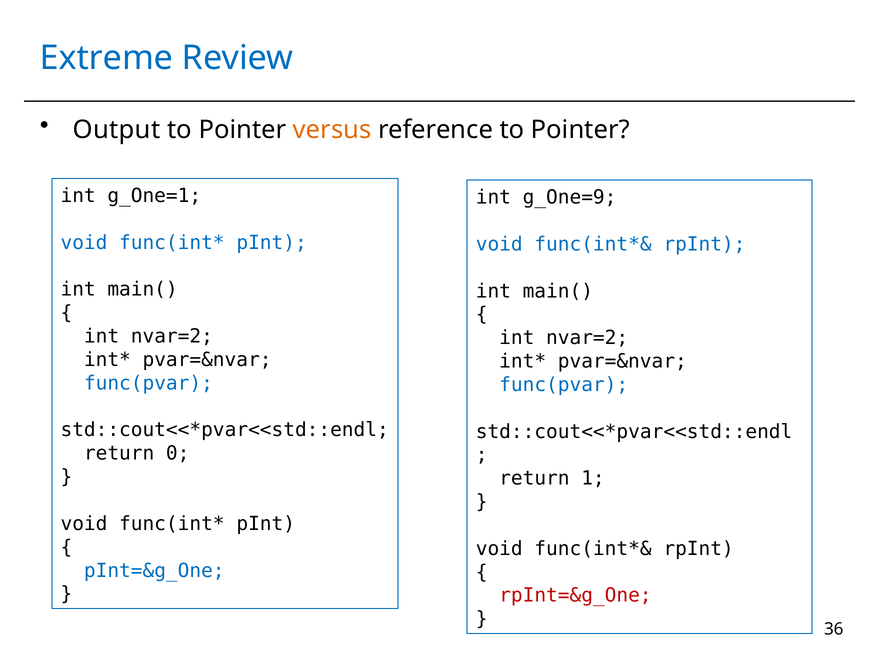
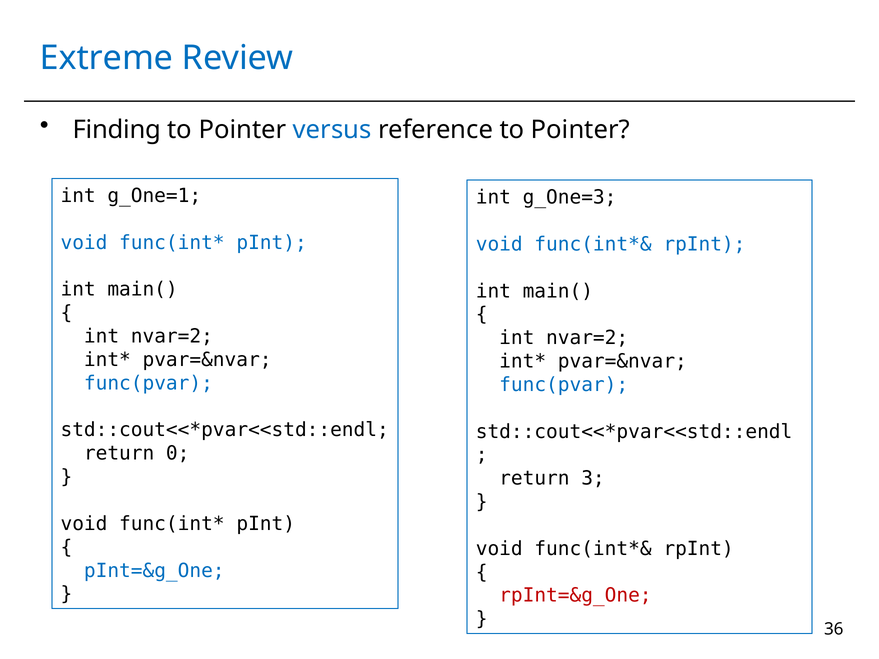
Output: Output -> Finding
versus colour: orange -> blue
g_One=9: g_One=9 -> g_One=3
1: 1 -> 3
